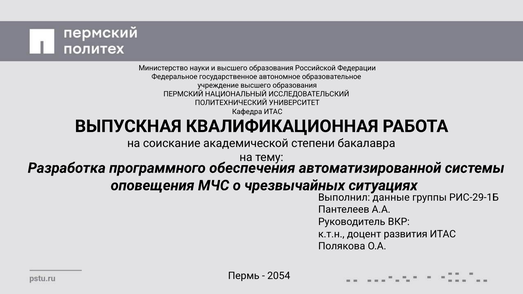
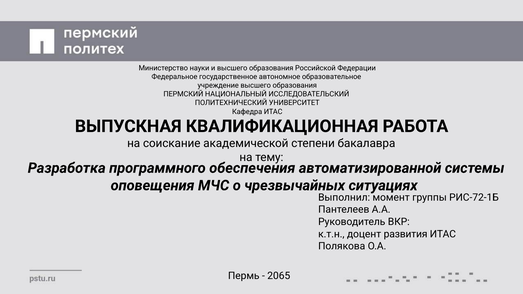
данные: данные -> момент
РИС-29-1Б: РИС-29-1Б -> РИС-72-1Б
2054: 2054 -> 2065
